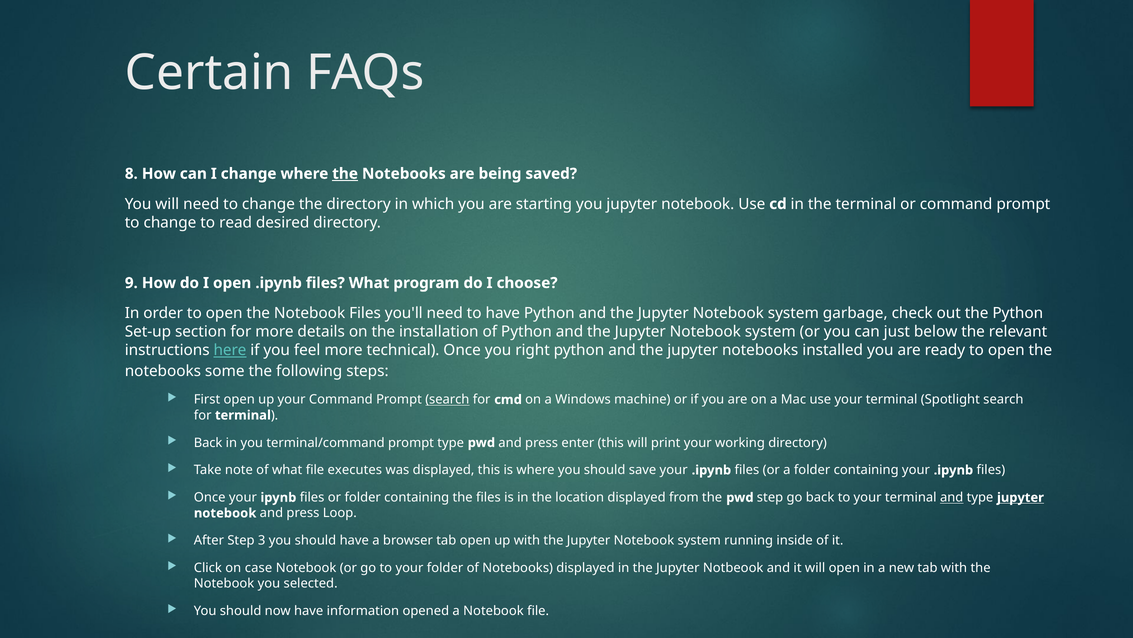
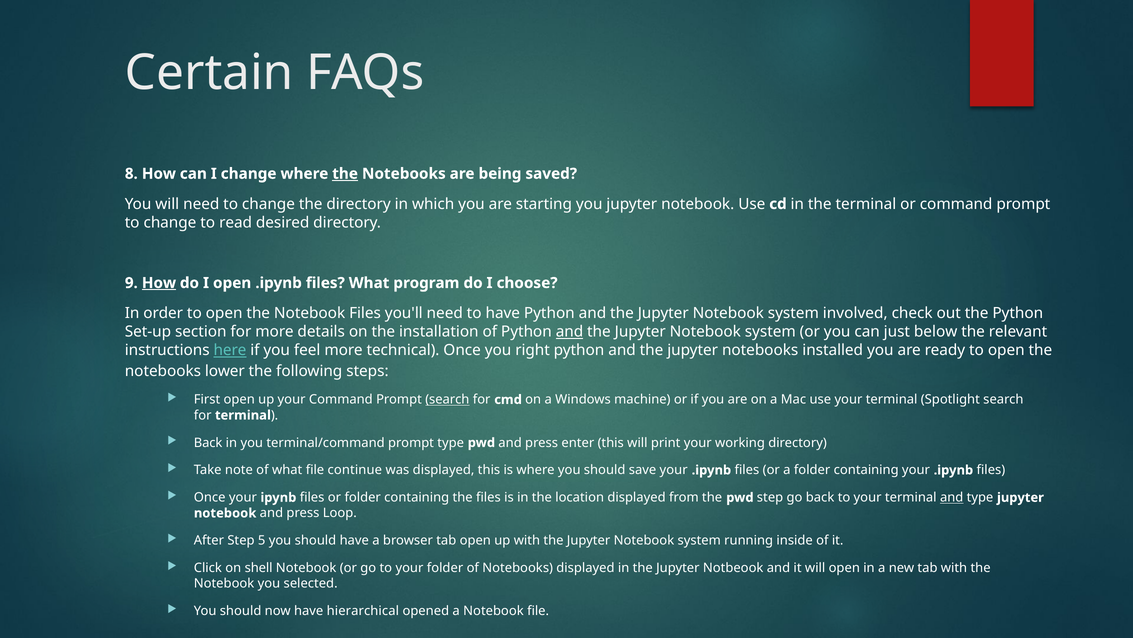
How at (159, 283) underline: none -> present
garbage: garbage -> involved
and at (570, 331) underline: none -> present
some: some -> lower
executes: executes -> continue
jupyter at (1020, 497) underline: present -> none
3: 3 -> 5
case: case -> shell
information: information -> hierarchical
